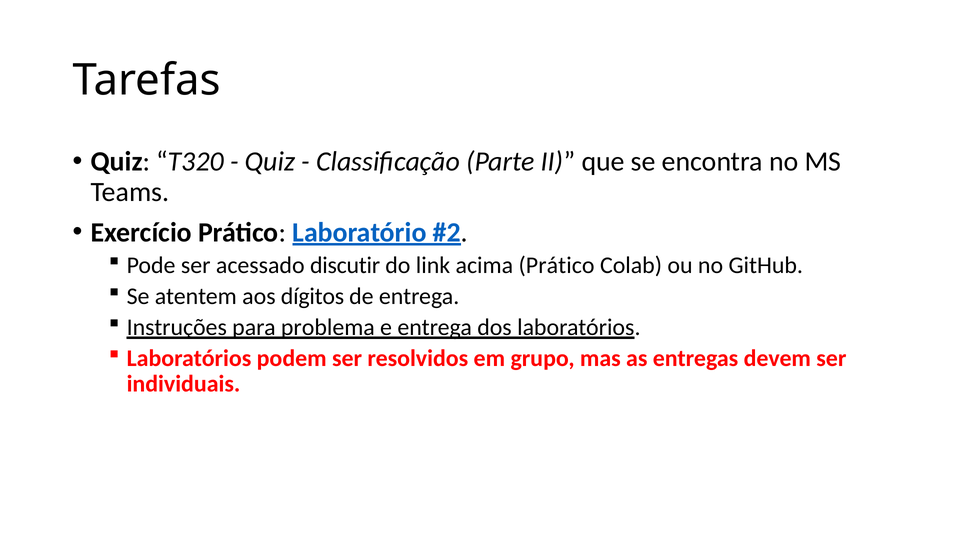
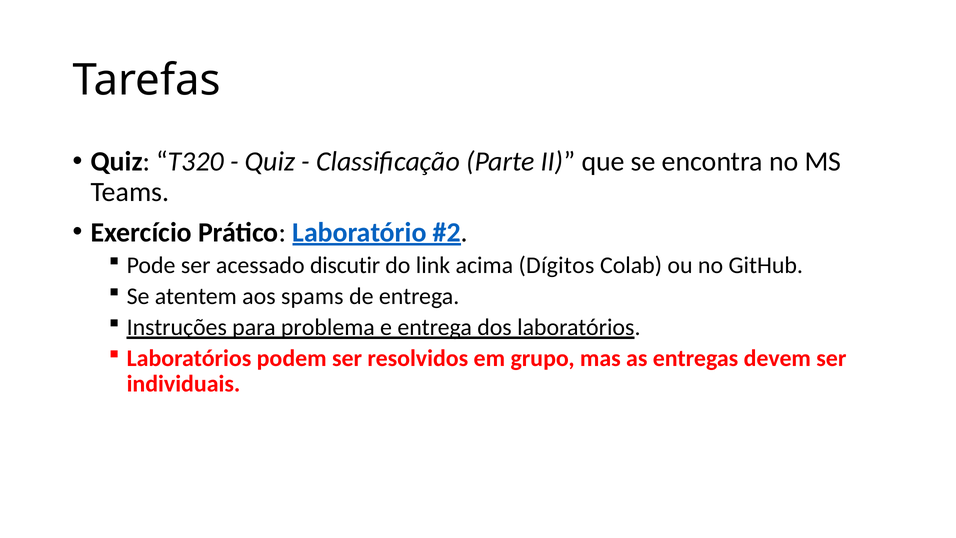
acima Prático: Prático -> Dígitos
dígitos: dígitos -> spams
